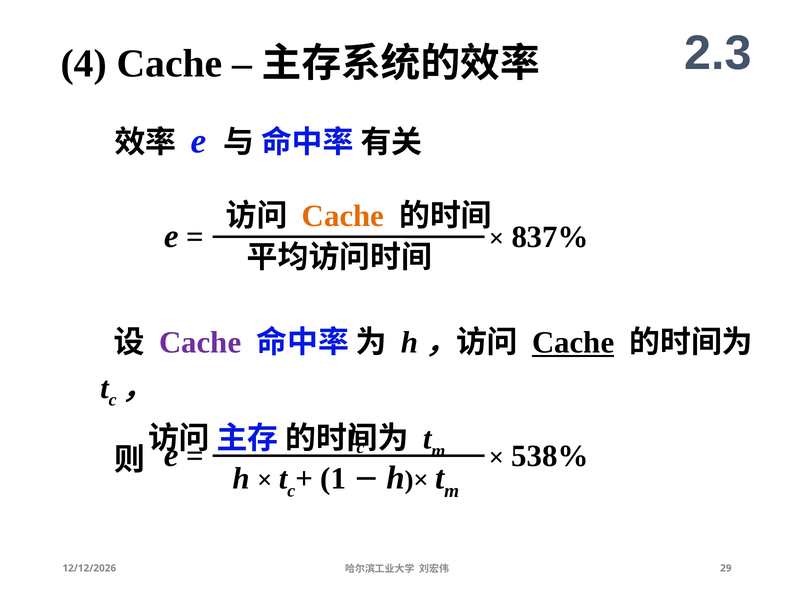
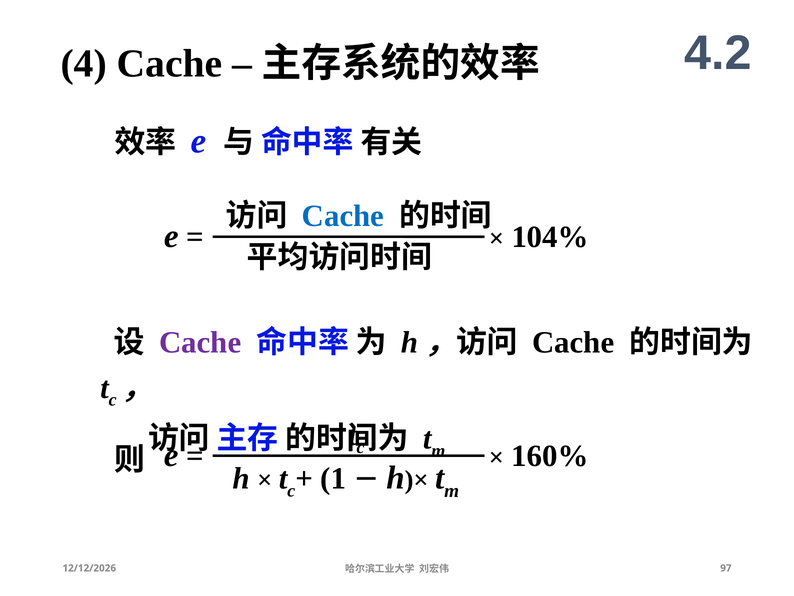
2.3: 2.3 -> 4.2
Cache at (343, 216) colour: orange -> blue
837%: 837% -> 104%
Cache at (573, 342) underline: present -> none
538%: 538% -> 160%
29: 29 -> 97
